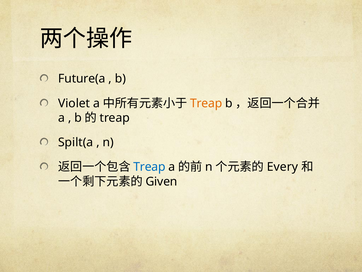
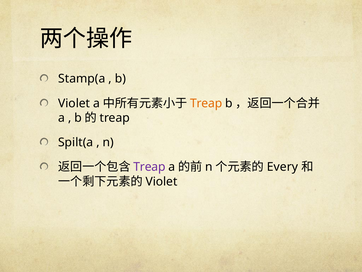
Future(a: Future(a -> Stamp(a
Treap at (149, 167) colour: blue -> purple
Given at (161, 181): Given -> Violet
